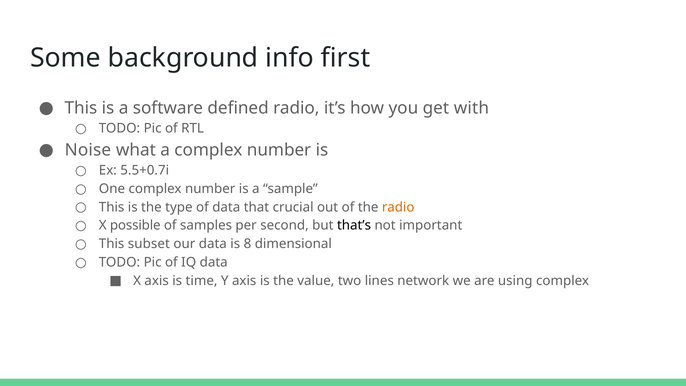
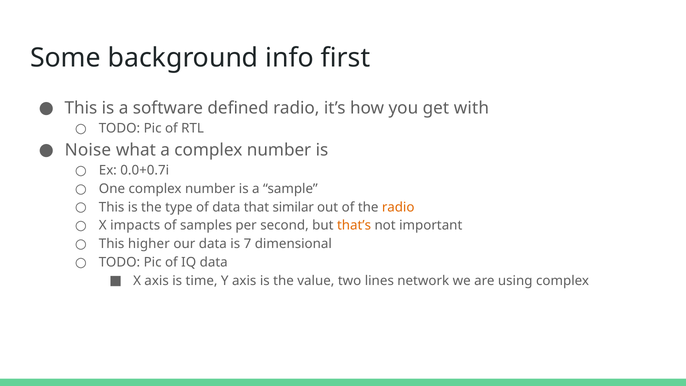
5.5+0.7i: 5.5+0.7i -> 0.0+0.7i
crucial: crucial -> similar
possible: possible -> impacts
that’s colour: black -> orange
subset: subset -> higher
8: 8 -> 7
